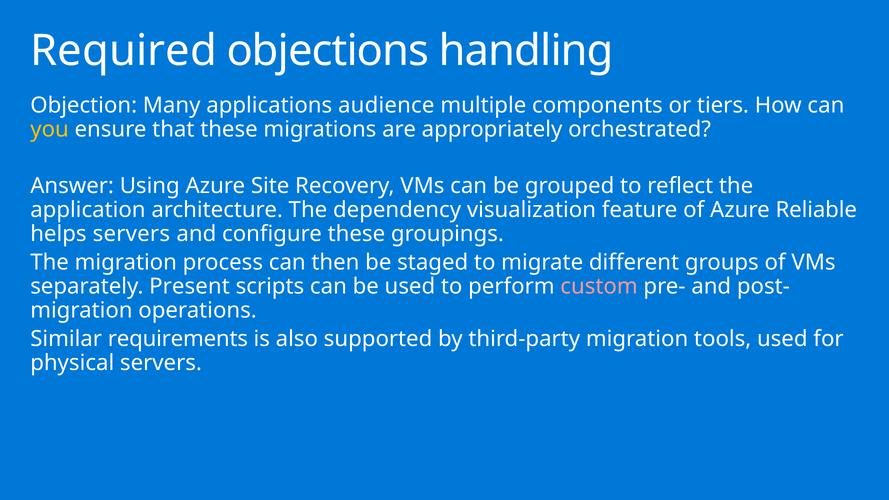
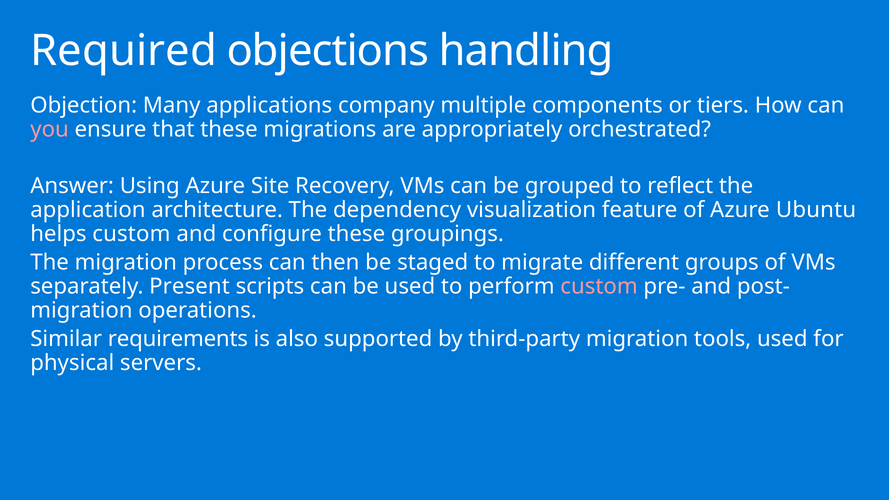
audience: audience -> company
you colour: yellow -> pink
Reliable: Reliable -> Ubuntu
helps servers: servers -> custom
